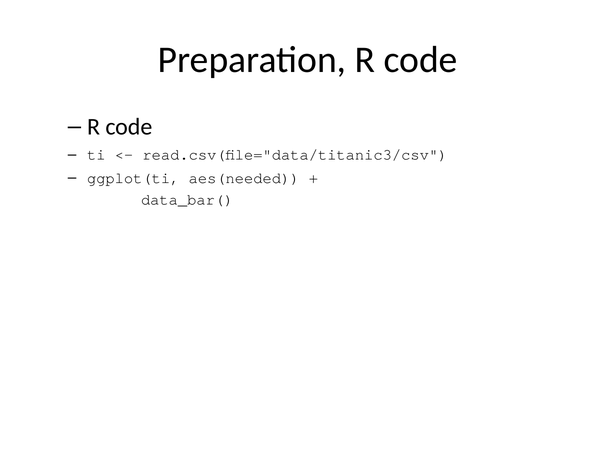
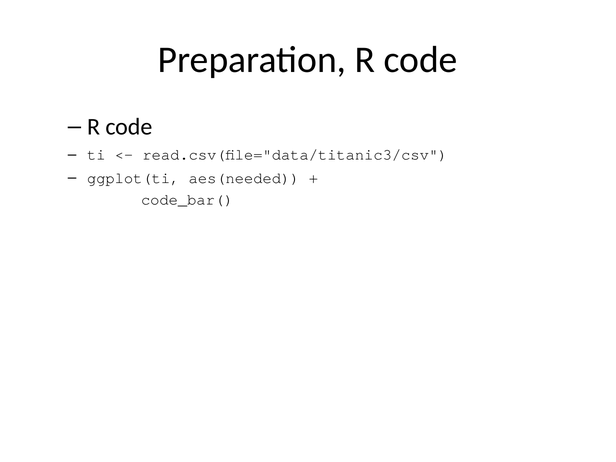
data_bar(: data_bar( -> code_bar(
